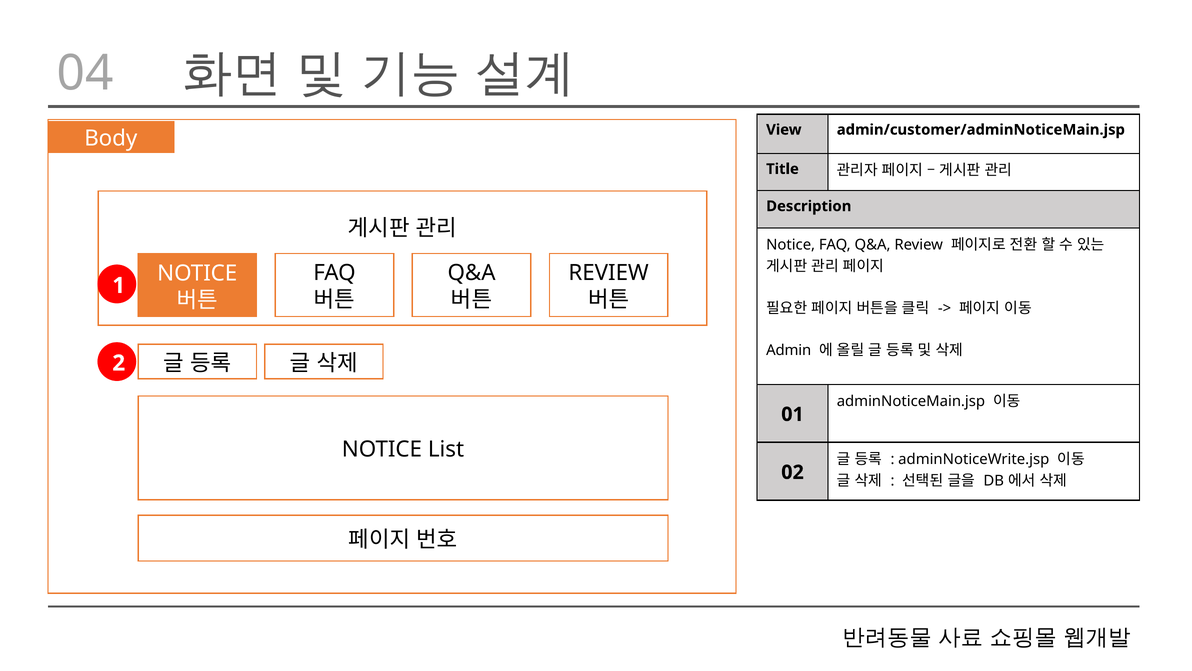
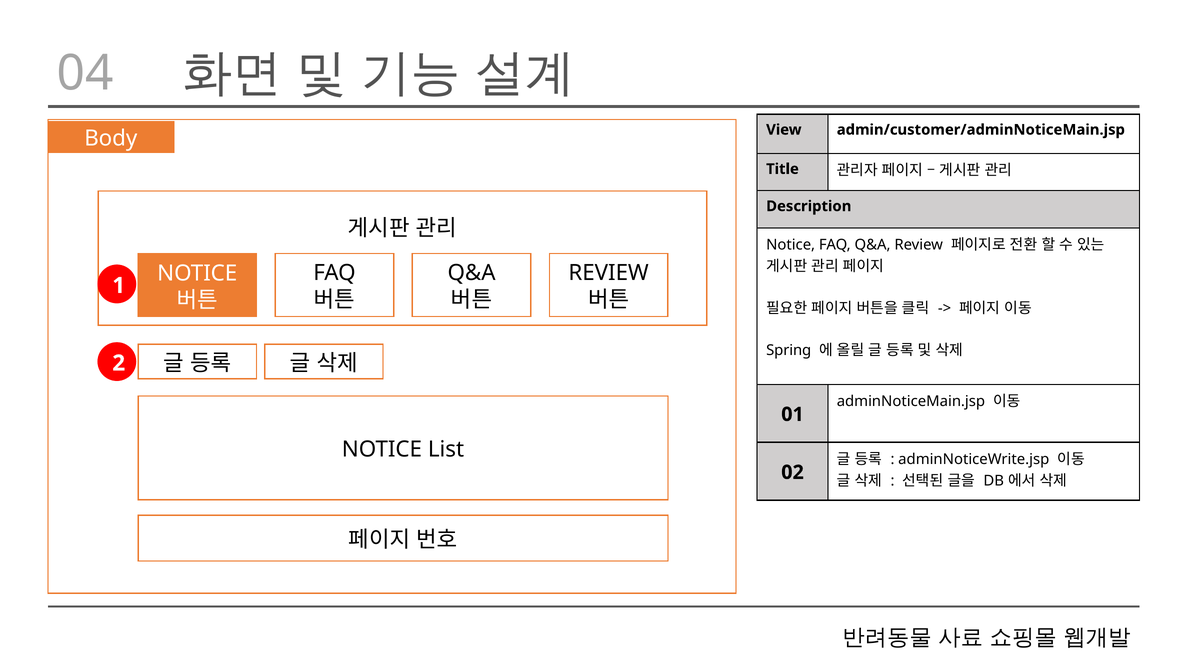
Admin: Admin -> Spring
